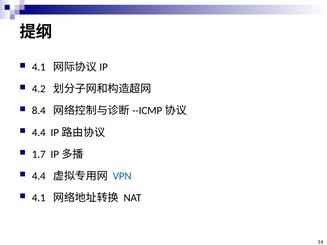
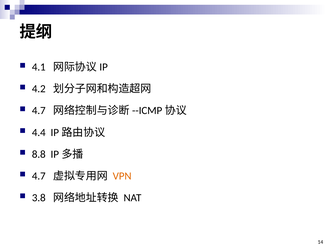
8.4 at (39, 111): 8.4 -> 4.7
1.7: 1.7 -> 8.8
4.4 at (39, 176): 4.4 -> 4.7
VPN colour: blue -> orange
4.1 at (39, 198): 4.1 -> 3.8
